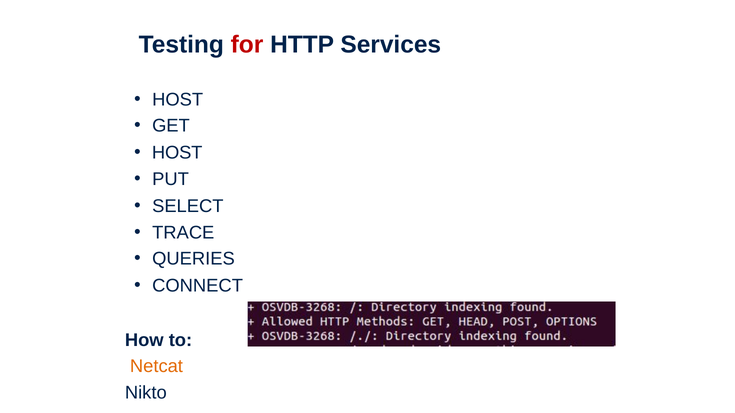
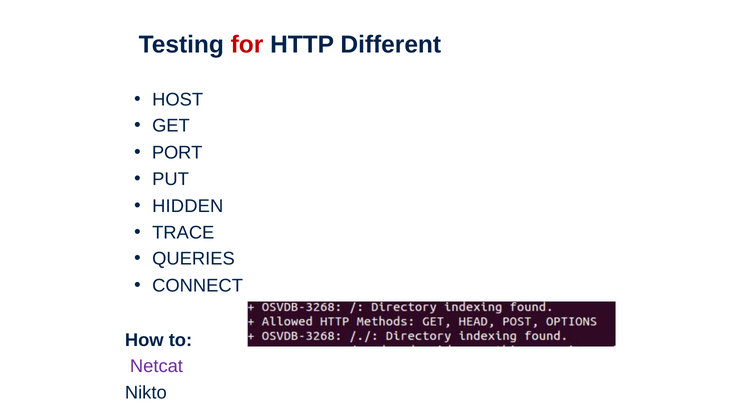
Services: Services -> Different
HOST at (177, 153): HOST -> PORT
SELECT: SELECT -> HIDDEN
Netcat colour: orange -> purple
